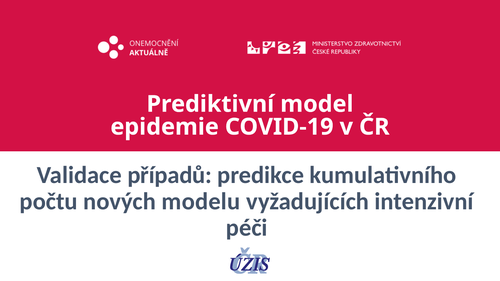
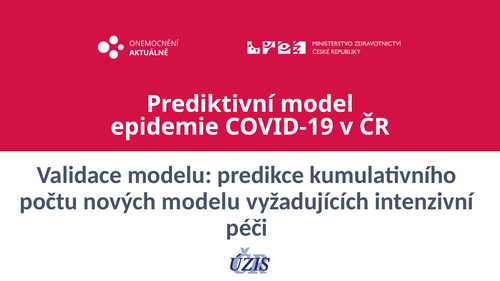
Validace případů: případů -> modelu
